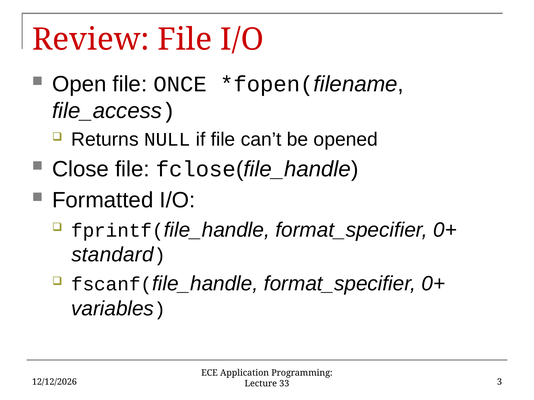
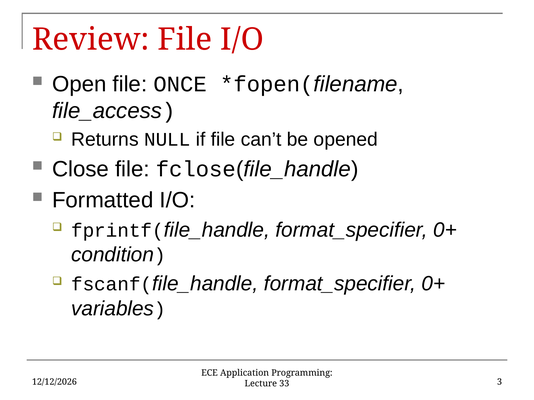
standard: standard -> condition
